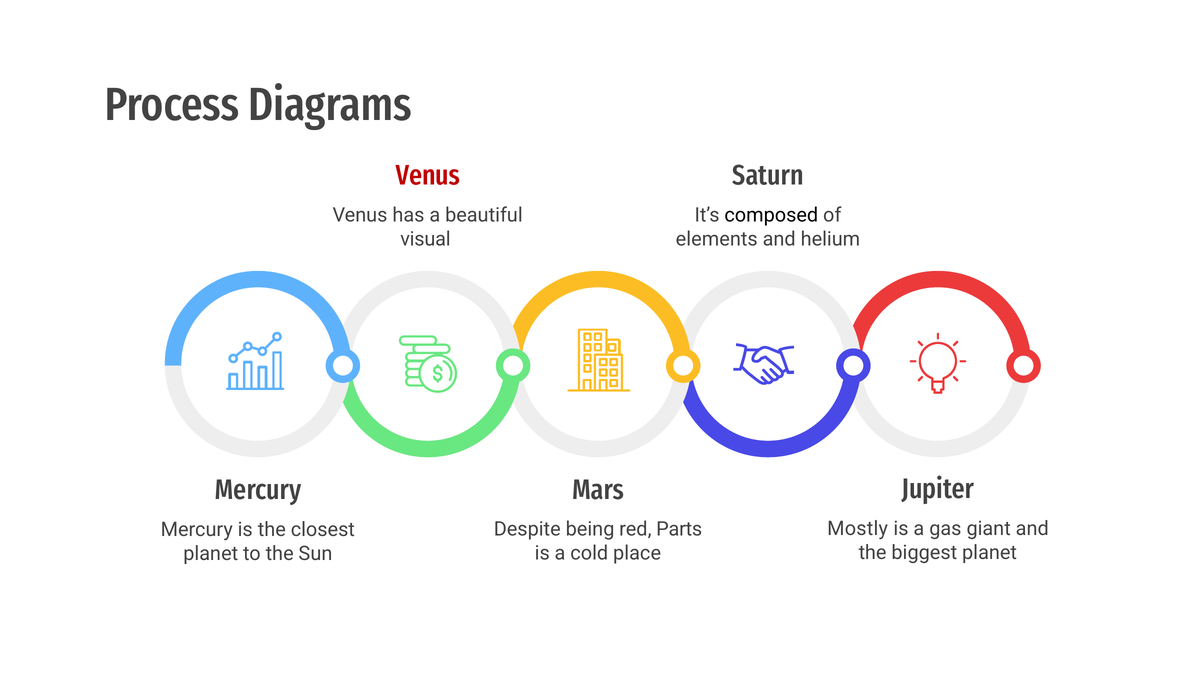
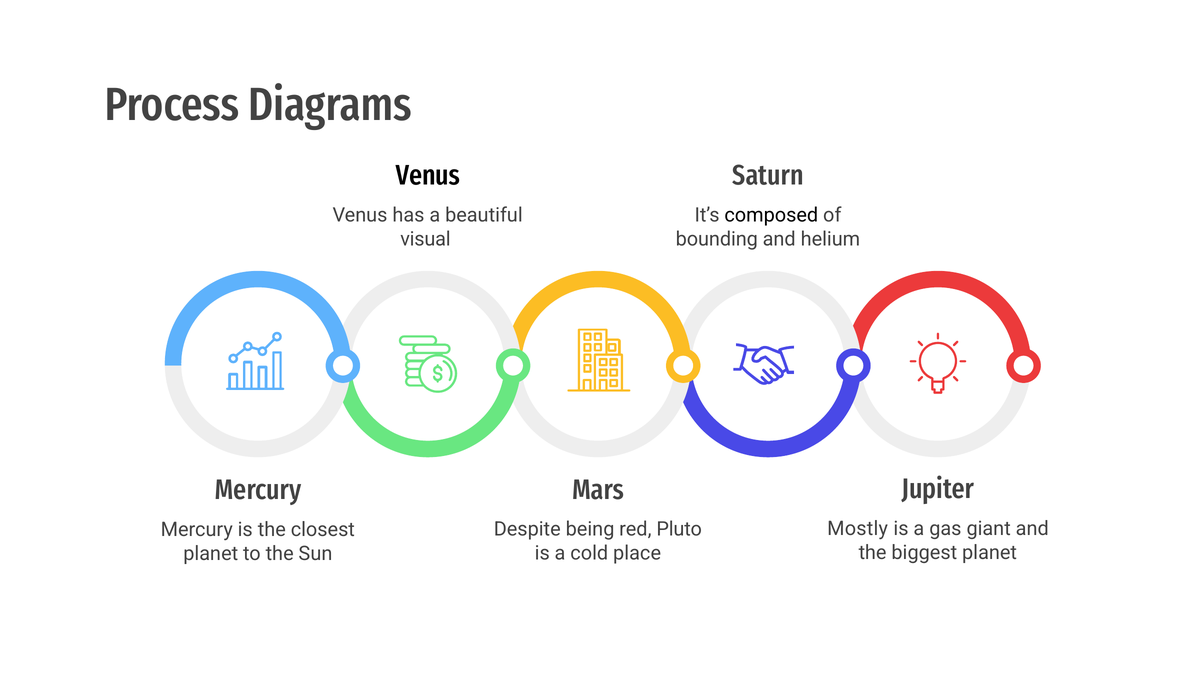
Venus at (428, 176) colour: red -> black
elements: elements -> bounding
Parts: Parts -> Pluto
